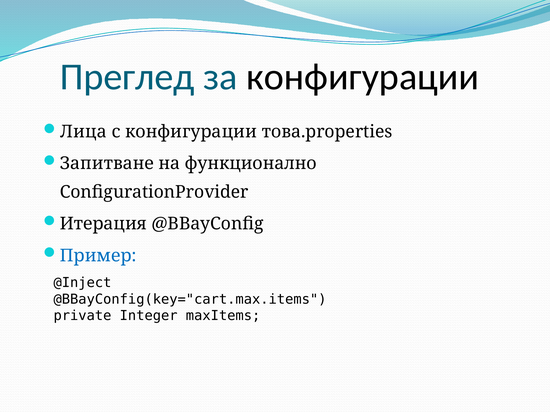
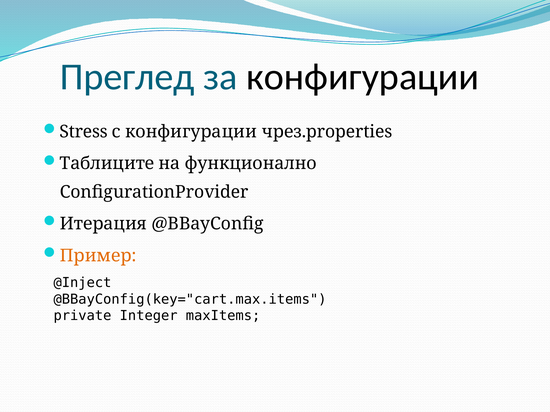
Лица: Лица -> Stress
това.properties: това.properties -> чрез.properties
Запитване: Запитване -> Таблиците
Пример colour: blue -> orange
